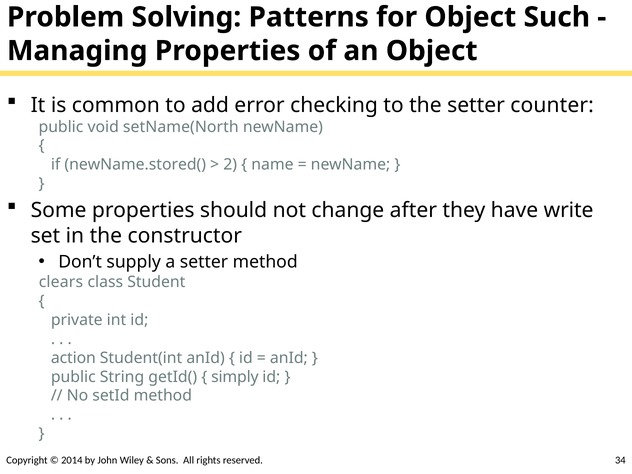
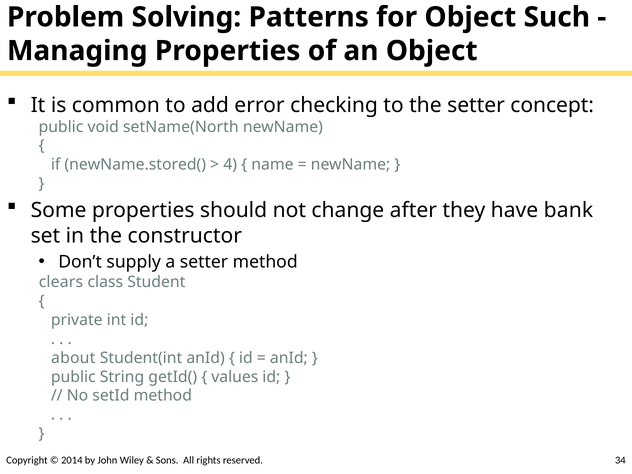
counter: counter -> concept
2: 2 -> 4
write: write -> bank
action: action -> about
simply: simply -> values
